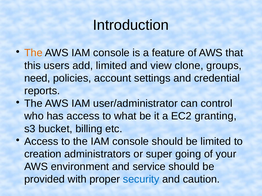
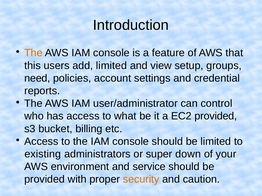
clone: clone -> setup
EC2 granting: granting -> provided
creation: creation -> existing
going: going -> down
security colour: blue -> orange
